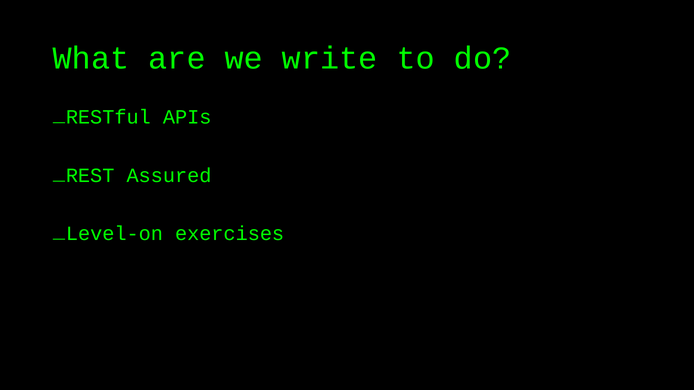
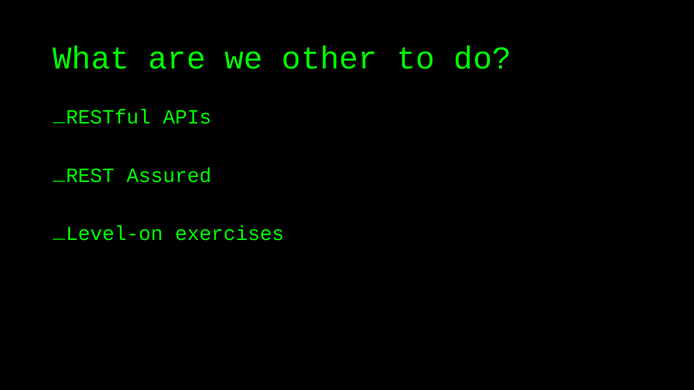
write: write -> other
